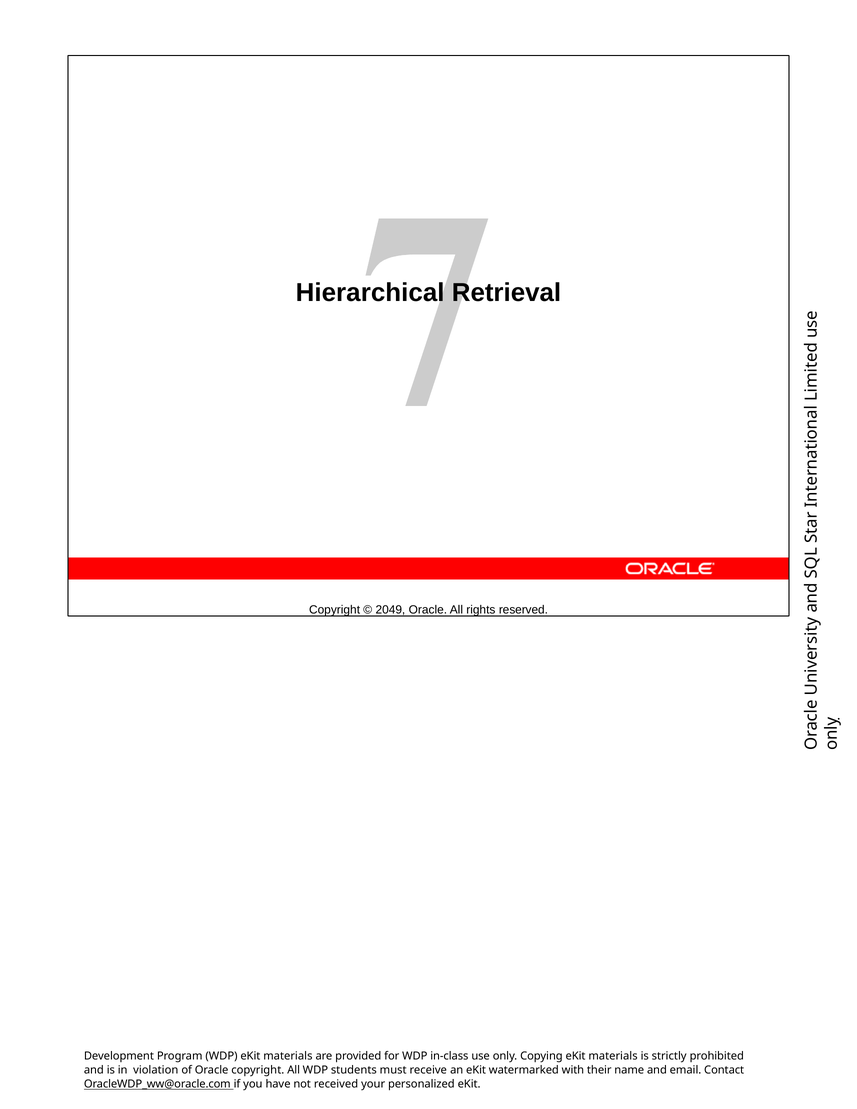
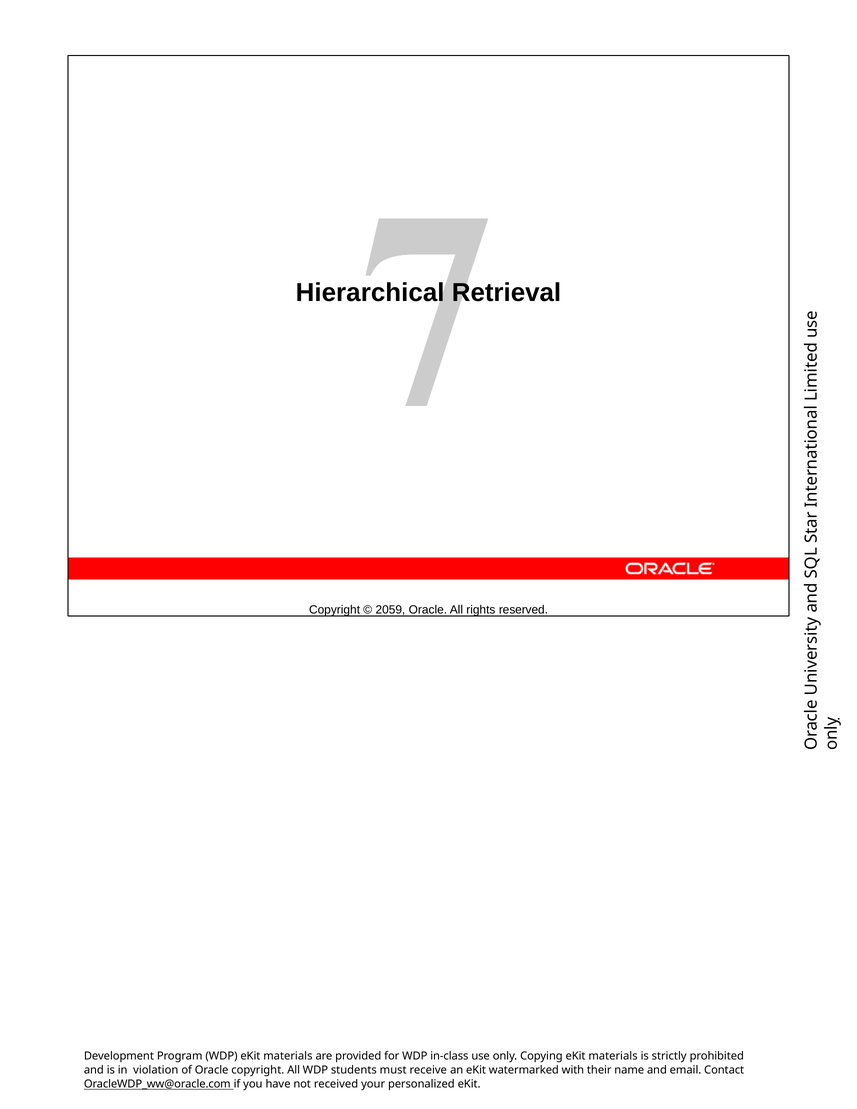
2049: 2049 -> 2059
